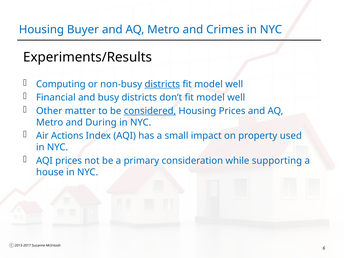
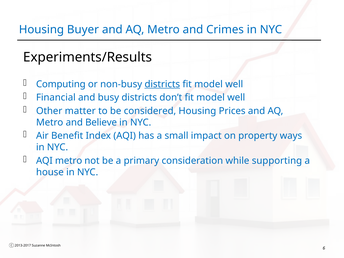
considered underline: present -> none
During: During -> Believe
Actions: Actions -> Benefit
used: used -> ways
AQI prices: prices -> metro
